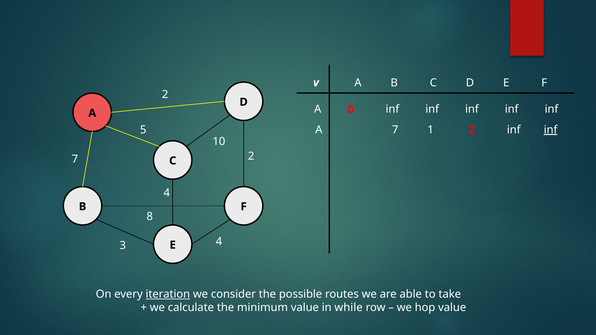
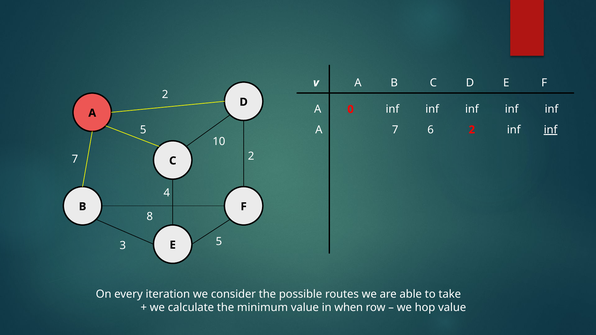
1: 1 -> 6
3 4: 4 -> 5
iteration underline: present -> none
while: while -> when
